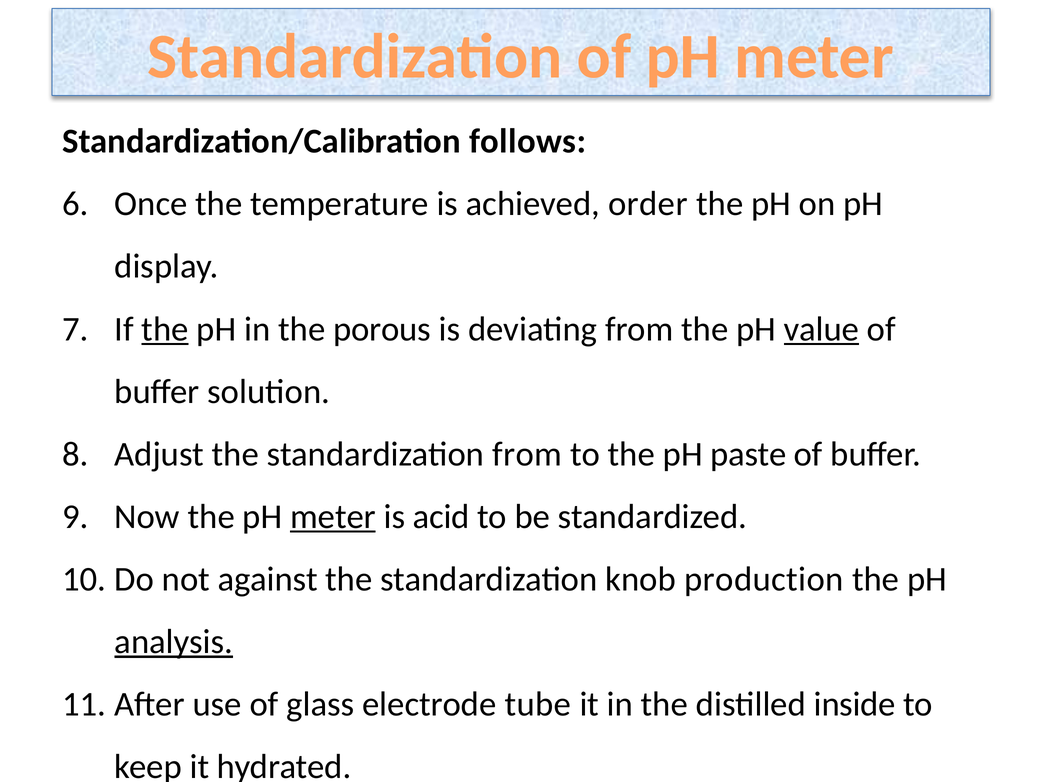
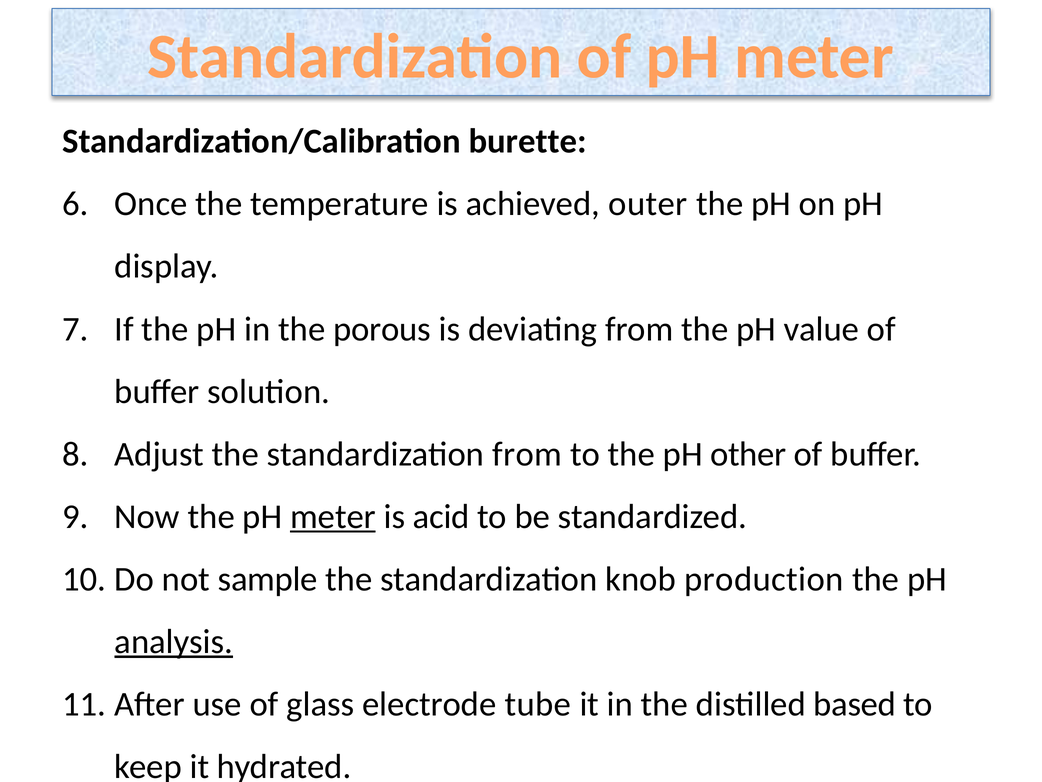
follows: follows -> burette
order: order -> outer
the at (165, 329) underline: present -> none
value underline: present -> none
paste: paste -> other
against: against -> sample
inside: inside -> based
